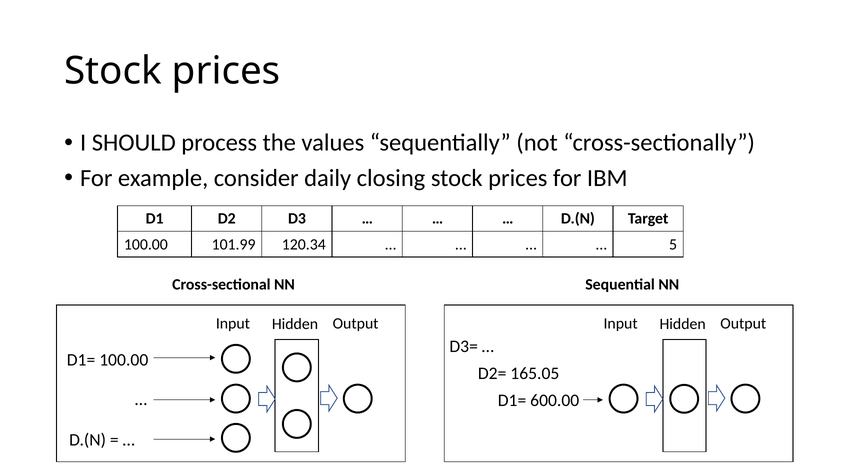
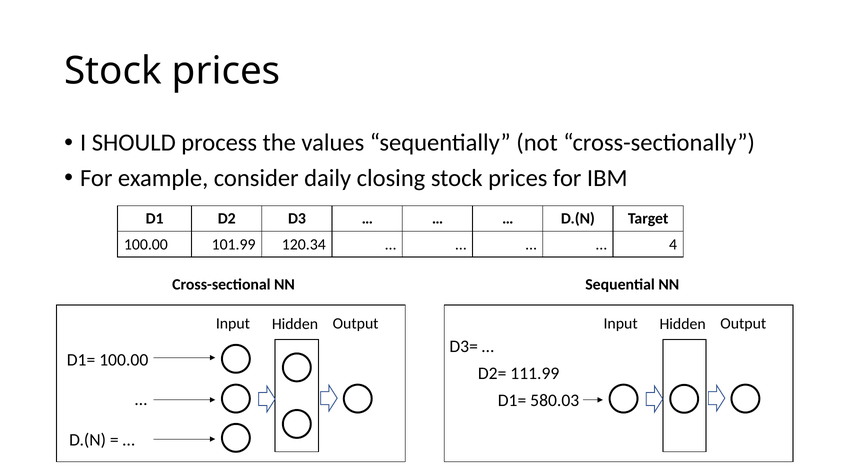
5: 5 -> 4
165.05: 165.05 -> 111.99
600.00: 600.00 -> 580.03
